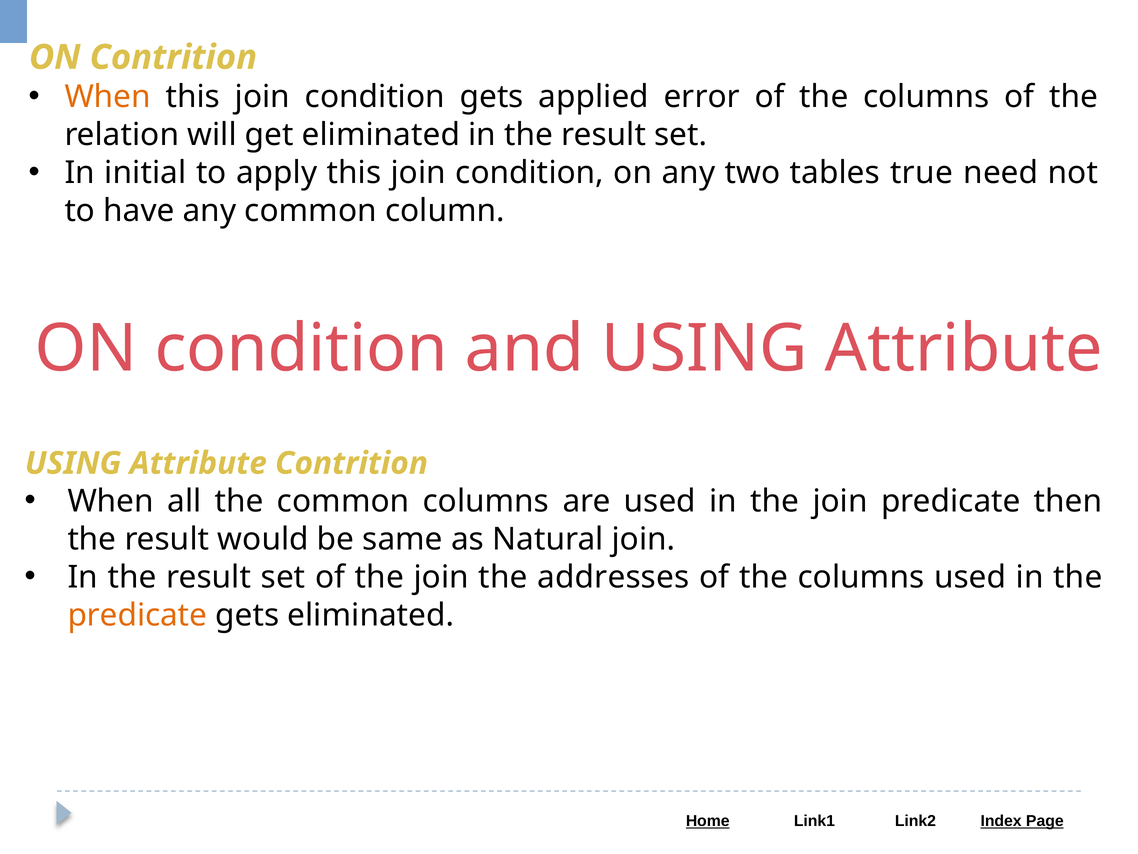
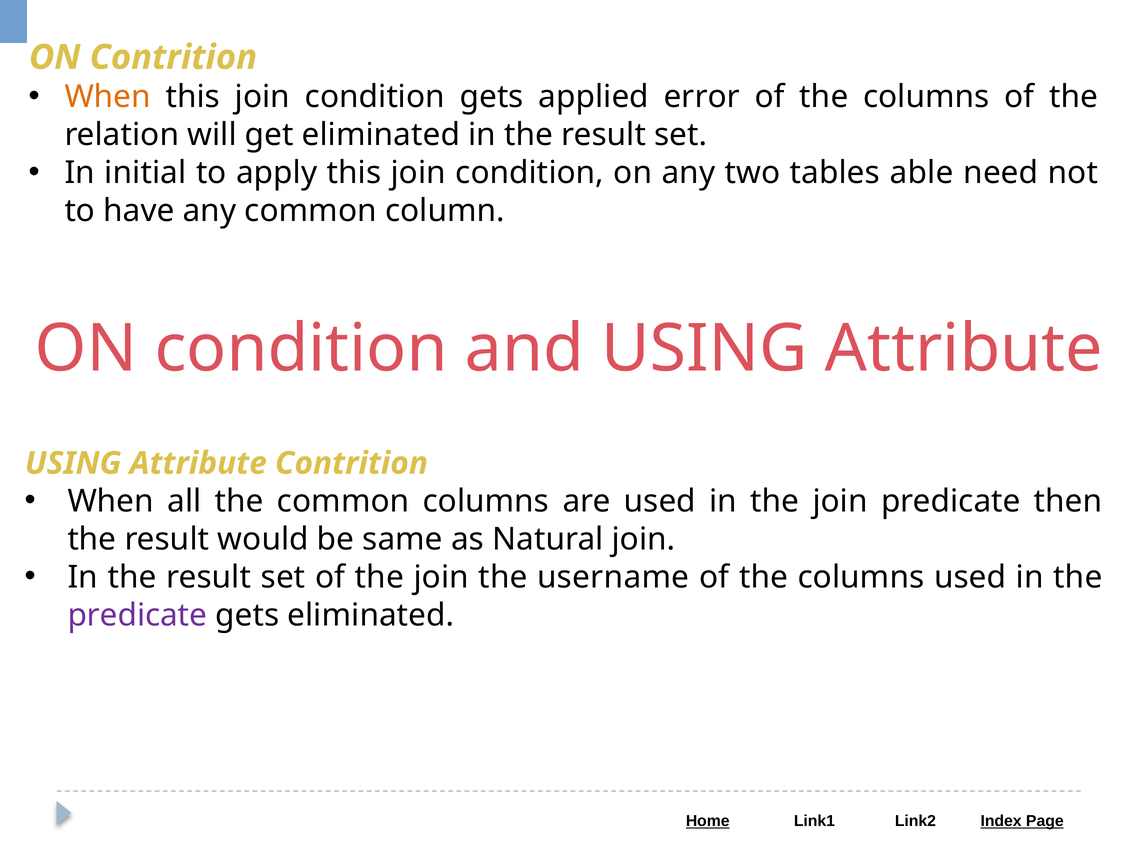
true: true -> able
addresses: addresses -> username
predicate at (137, 615) colour: orange -> purple
